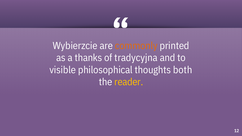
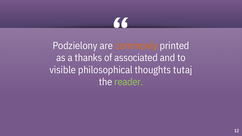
Wybierzcie: Wybierzcie -> Podzielony
tradycyjna: tradycyjna -> associated
both: both -> tutaj
reader colour: yellow -> light green
